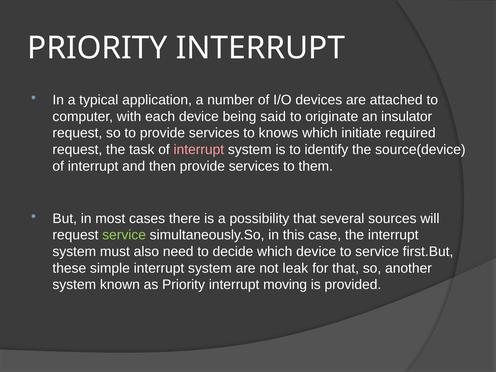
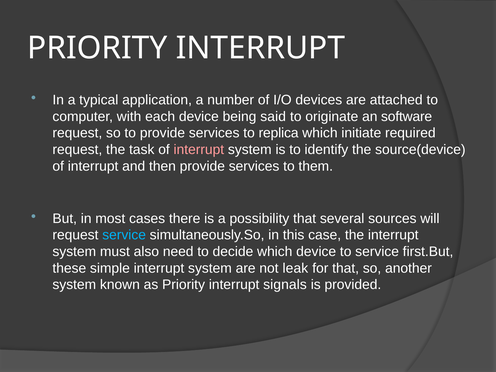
insulator: insulator -> software
knows: knows -> replica
service at (124, 235) colour: light green -> light blue
moving: moving -> signals
